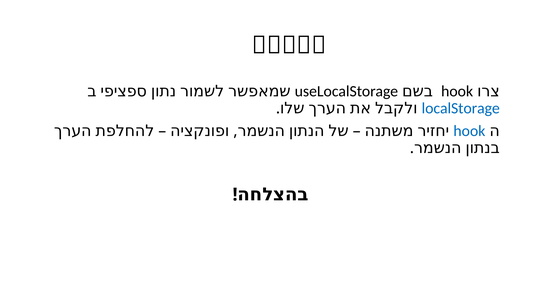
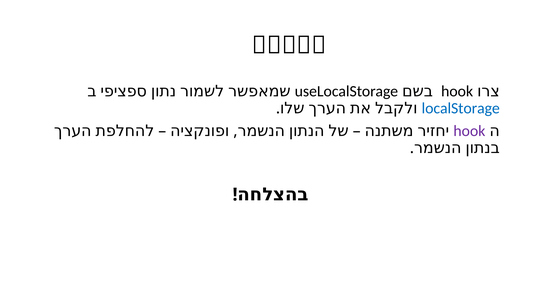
hook at (469, 131) colour: blue -> purple
